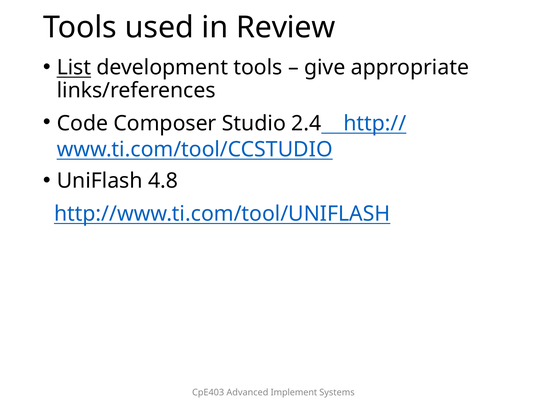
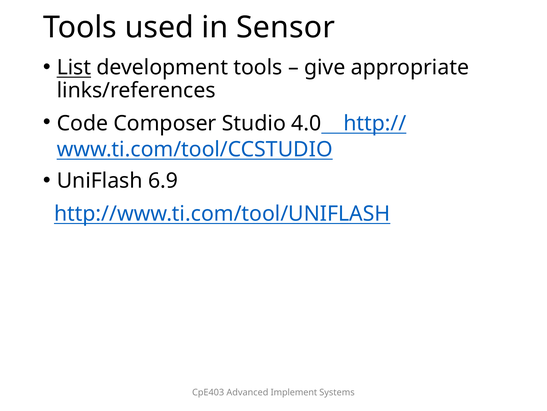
Review: Review -> Sensor
2.4: 2.4 -> 4.0
4.8: 4.8 -> 6.9
